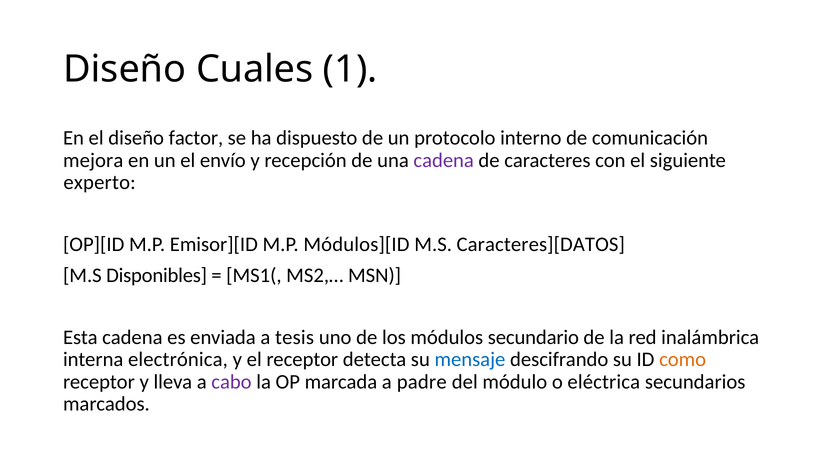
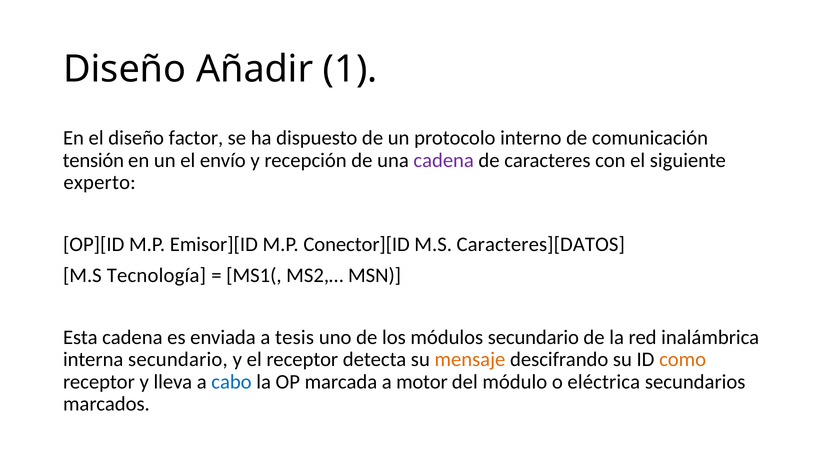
Cuales: Cuales -> Añadir
mejora: mejora -> tensión
Módulos][ID: Módulos][ID -> Conector][ID
Disponibles: Disponibles -> Tecnología
interna electrónica: electrónica -> secundario
mensaje colour: blue -> orange
cabo colour: purple -> blue
padre: padre -> motor
